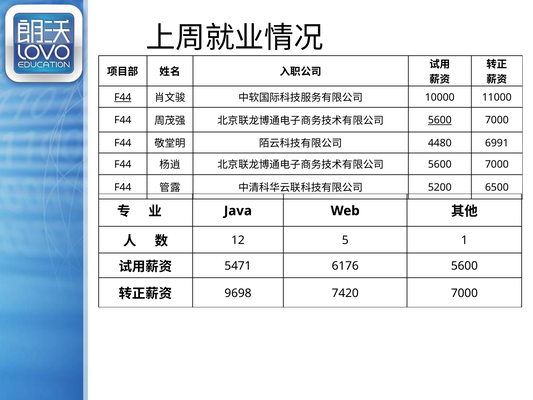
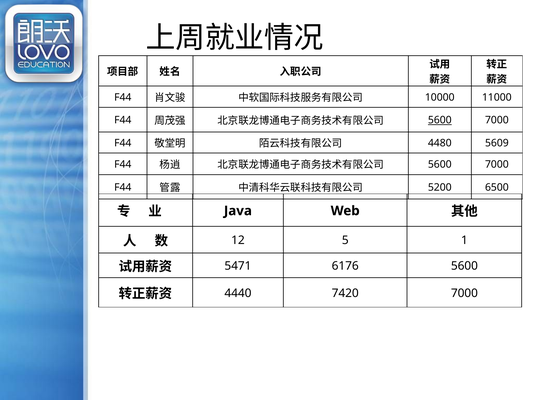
F44 at (123, 97) underline: present -> none
6991: 6991 -> 5609
9698: 9698 -> 4440
